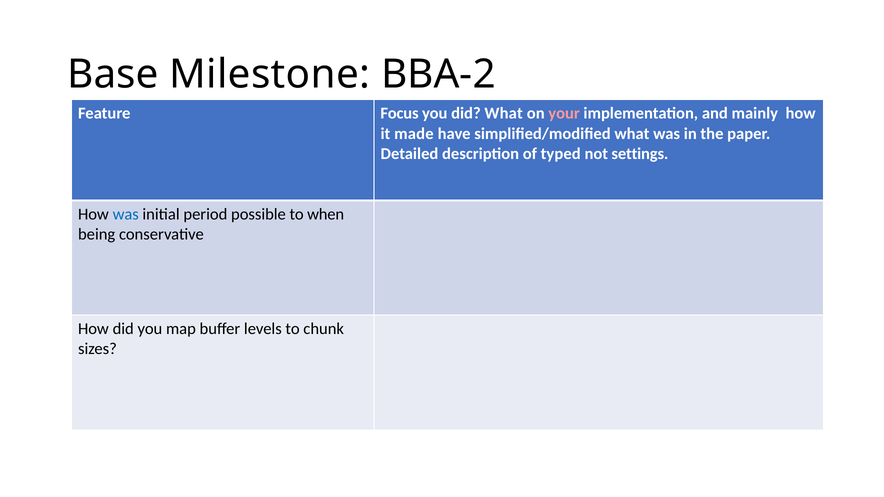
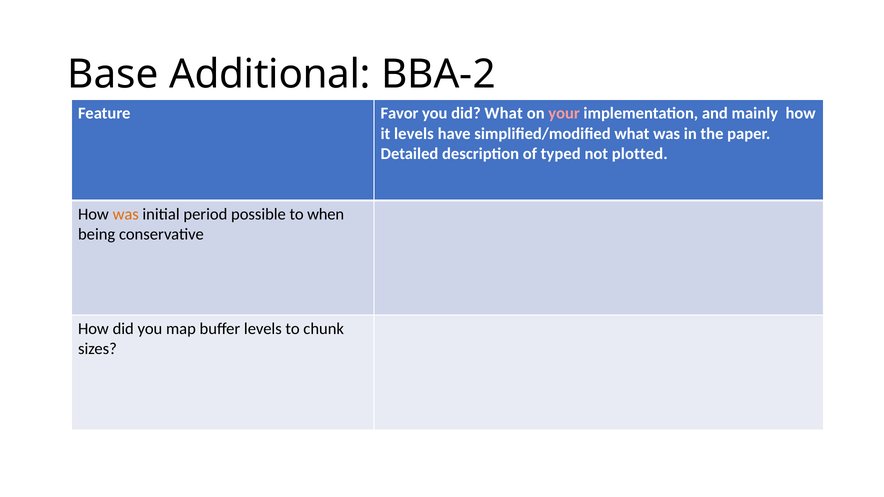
Milestone: Milestone -> Additional
Focus: Focus -> Favor
it made: made -> levels
settings: settings -> plotted
was at (126, 214) colour: blue -> orange
